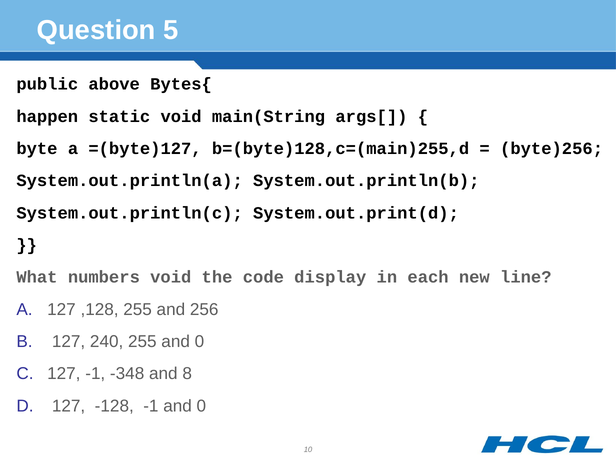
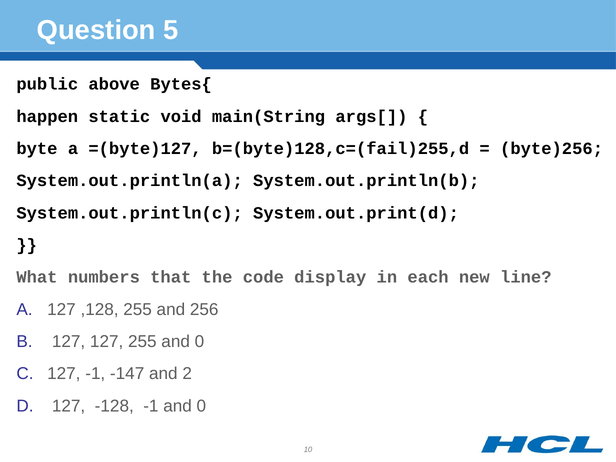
b=(byte)128,c=(main)255,d: b=(byte)128,c=(main)255,d -> b=(byte)128,c=(fail)255,d
numbers void: void -> that
127 240: 240 -> 127
-348: -348 -> -147
8: 8 -> 2
